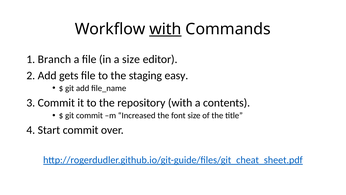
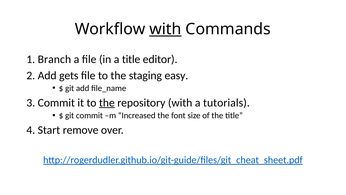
a size: size -> title
the at (107, 103) underline: none -> present
contents: contents -> tutorials
Start commit: commit -> remove
